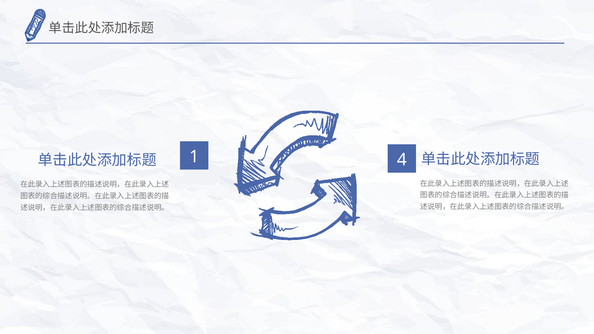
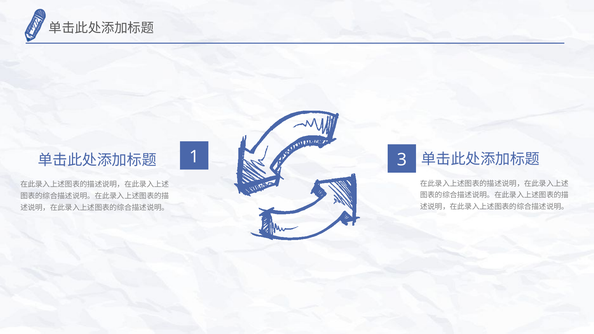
4: 4 -> 3
